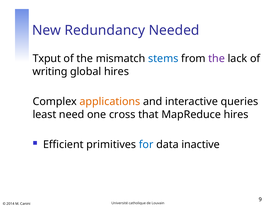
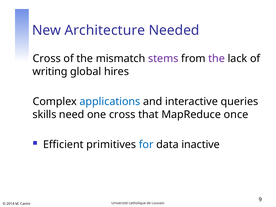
Redundancy: Redundancy -> Architecture
Txput at (47, 59): Txput -> Cross
stems colour: blue -> purple
applications colour: orange -> blue
least: least -> skills
MapReduce hires: hires -> once
